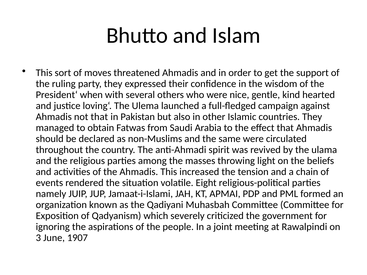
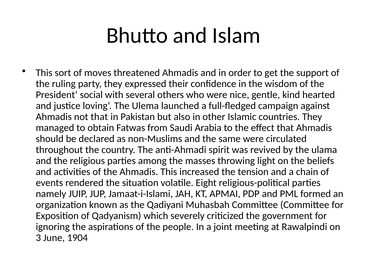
when: when -> social
1907: 1907 -> 1904
